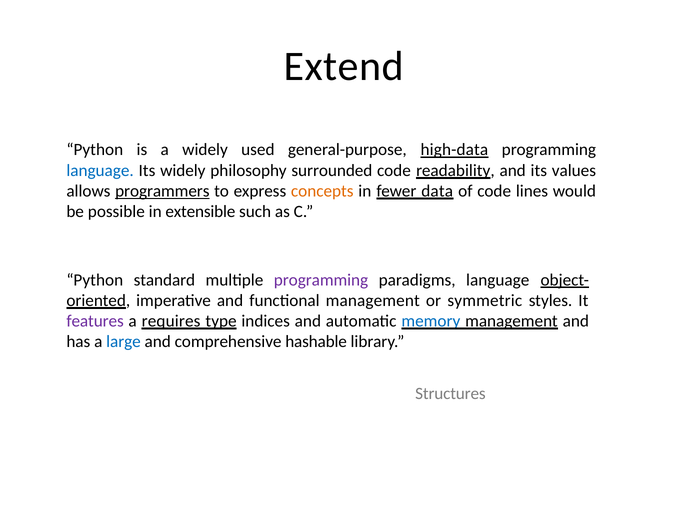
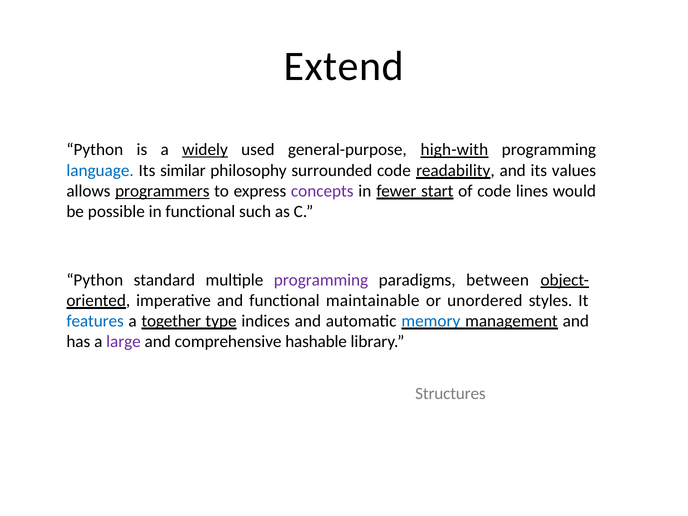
widely at (205, 150) underline: none -> present
high-data: high-data -> high-with
Its widely: widely -> similar
concepts colour: orange -> purple
data: data -> start
in extensible: extensible -> functional
paradigms language: language -> between
functional management: management -> maintainable
symmetric: symmetric -> unordered
features colour: purple -> blue
requires: requires -> together
large colour: blue -> purple
